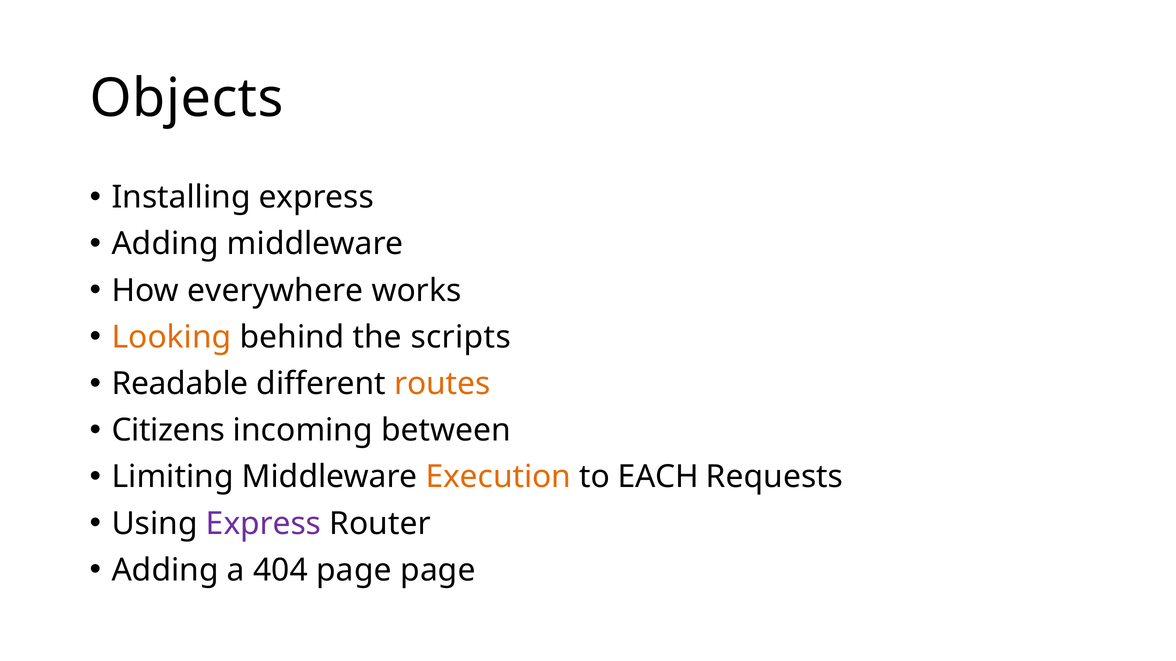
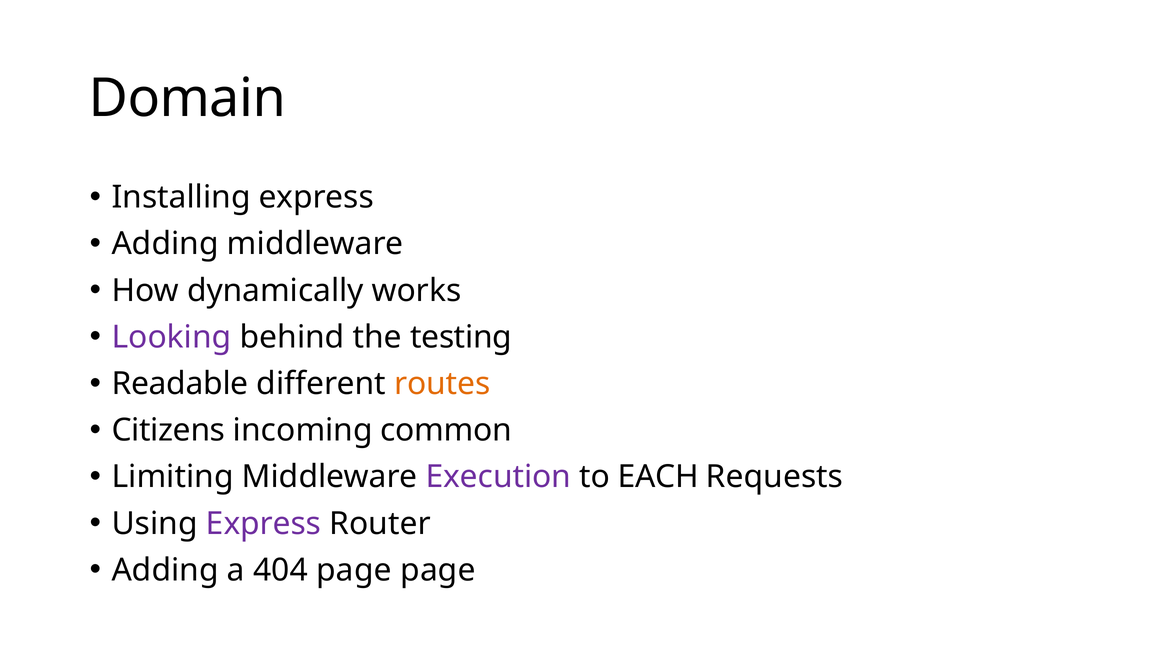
Objects: Objects -> Domain
everywhere: everywhere -> dynamically
Looking colour: orange -> purple
scripts: scripts -> testing
between: between -> common
Execution colour: orange -> purple
